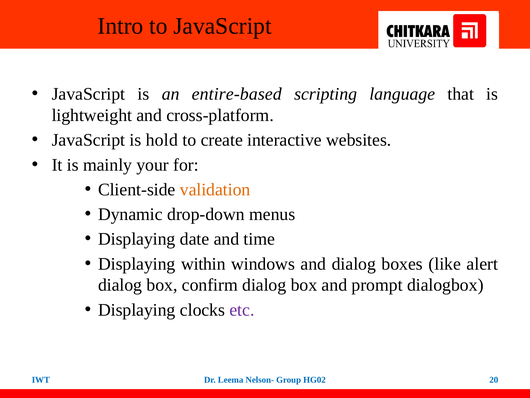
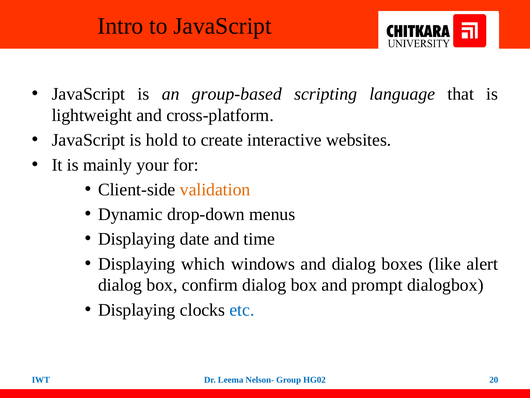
entire-based: entire-based -> group-based
within: within -> which
etc colour: purple -> blue
